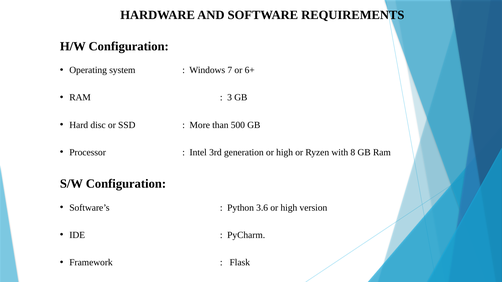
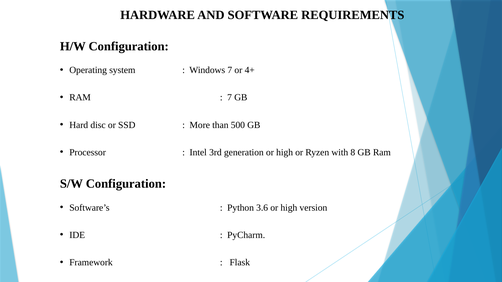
6+: 6+ -> 4+
3 at (230, 98): 3 -> 7
